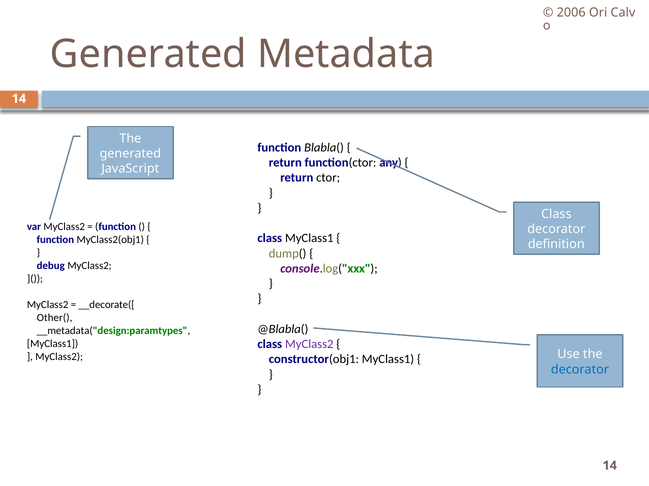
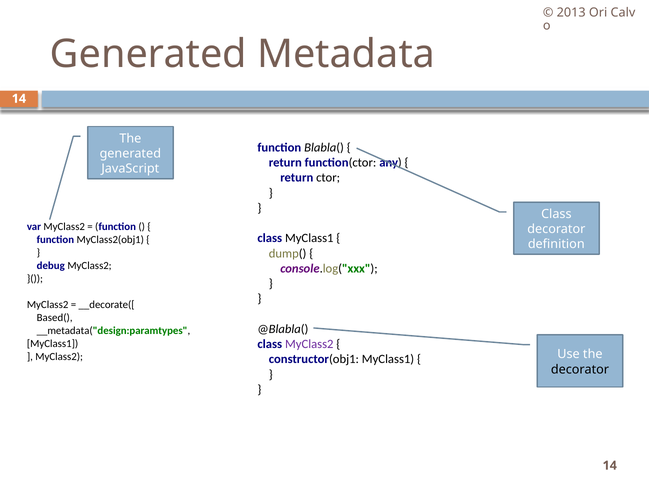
2006: 2006 -> 2013
Other(: Other( -> Based(
decorator at (580, 370) colour: blue -> black
